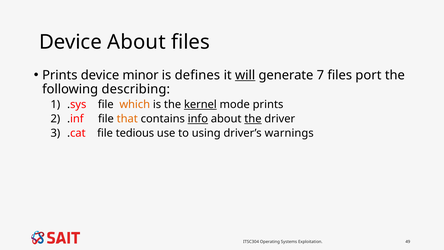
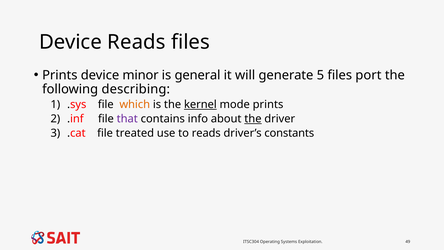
Device About: About -> Reads
defines: defines -> general
will underline: present -> none
7: 7 -> 5
that colour: orange -> purple
info underline: present -> none
tedious: tedious -> treated
to using: using -> reads
warnings: warnings -> constants
